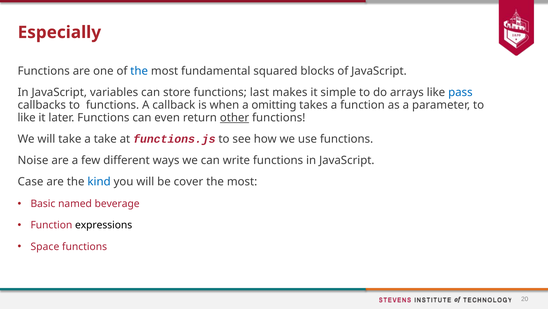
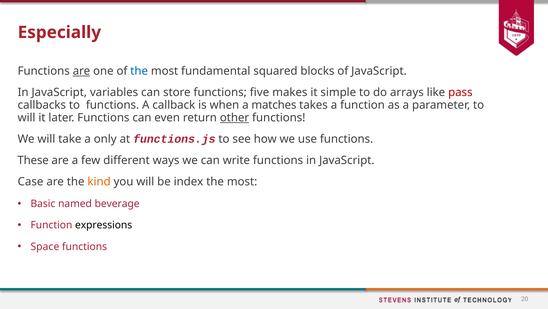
are at (81, 71) underline: none -> present
last: last -> five
pass colour: blue -> red
omitting: omitting -> matches
like at (27, 117): like -> will
a take: take -> only
Noise: Noise -> These
kind colour: blue -> orange
cover: cover -> index
